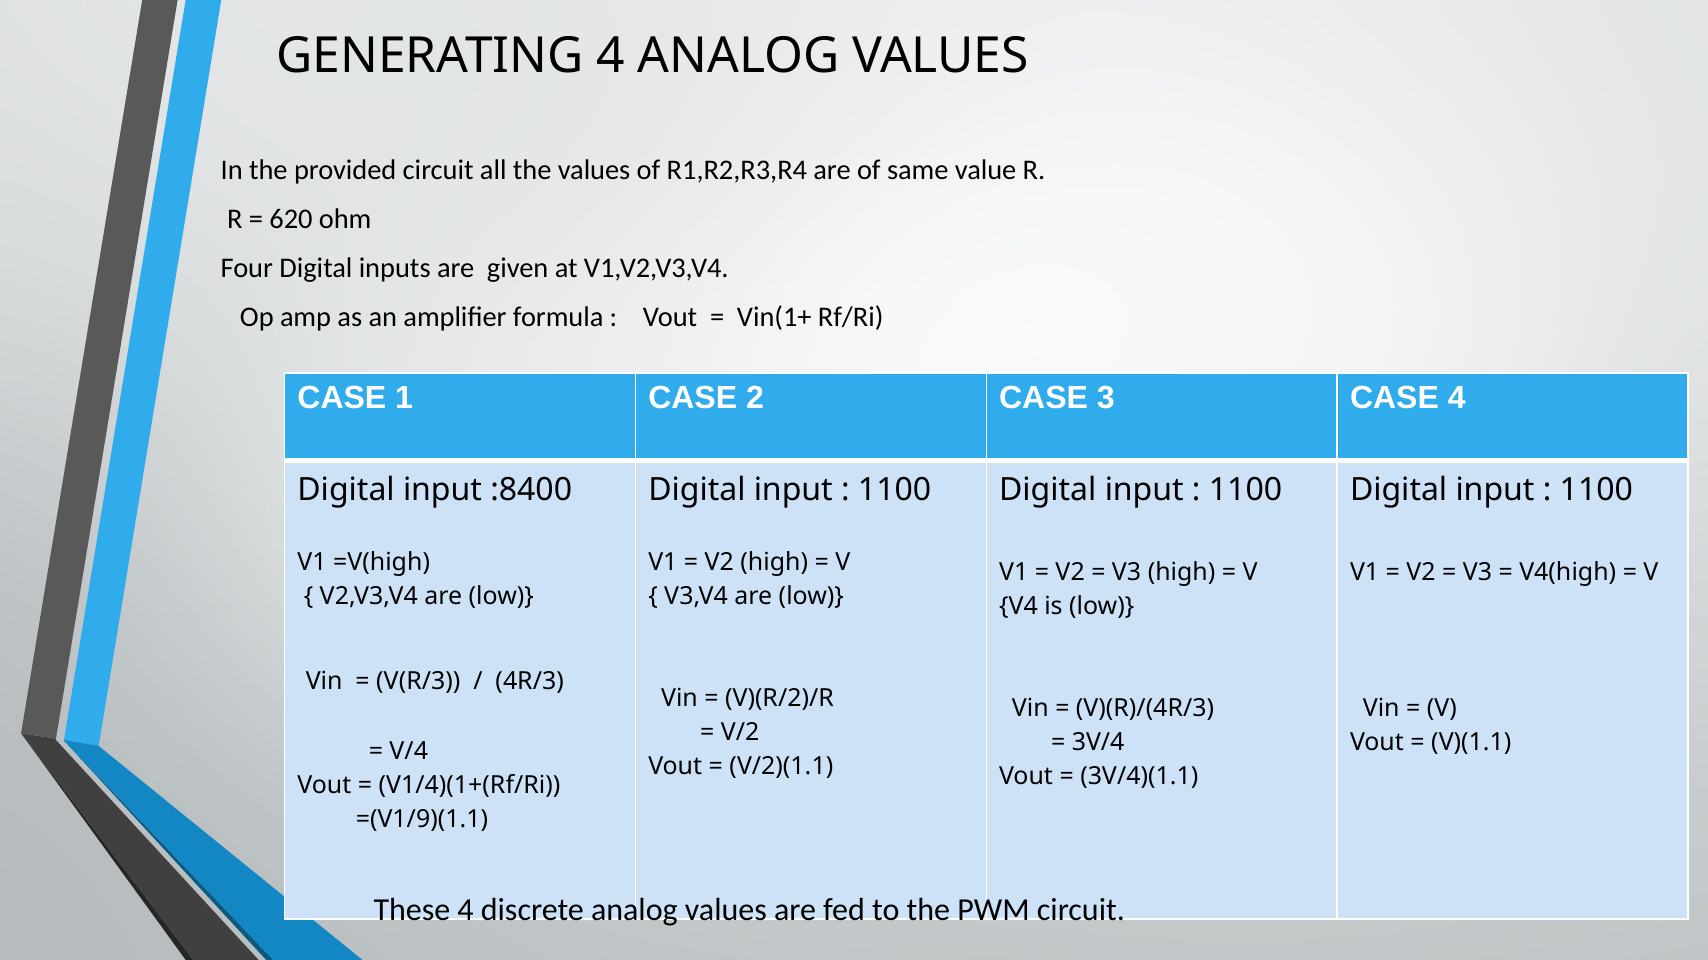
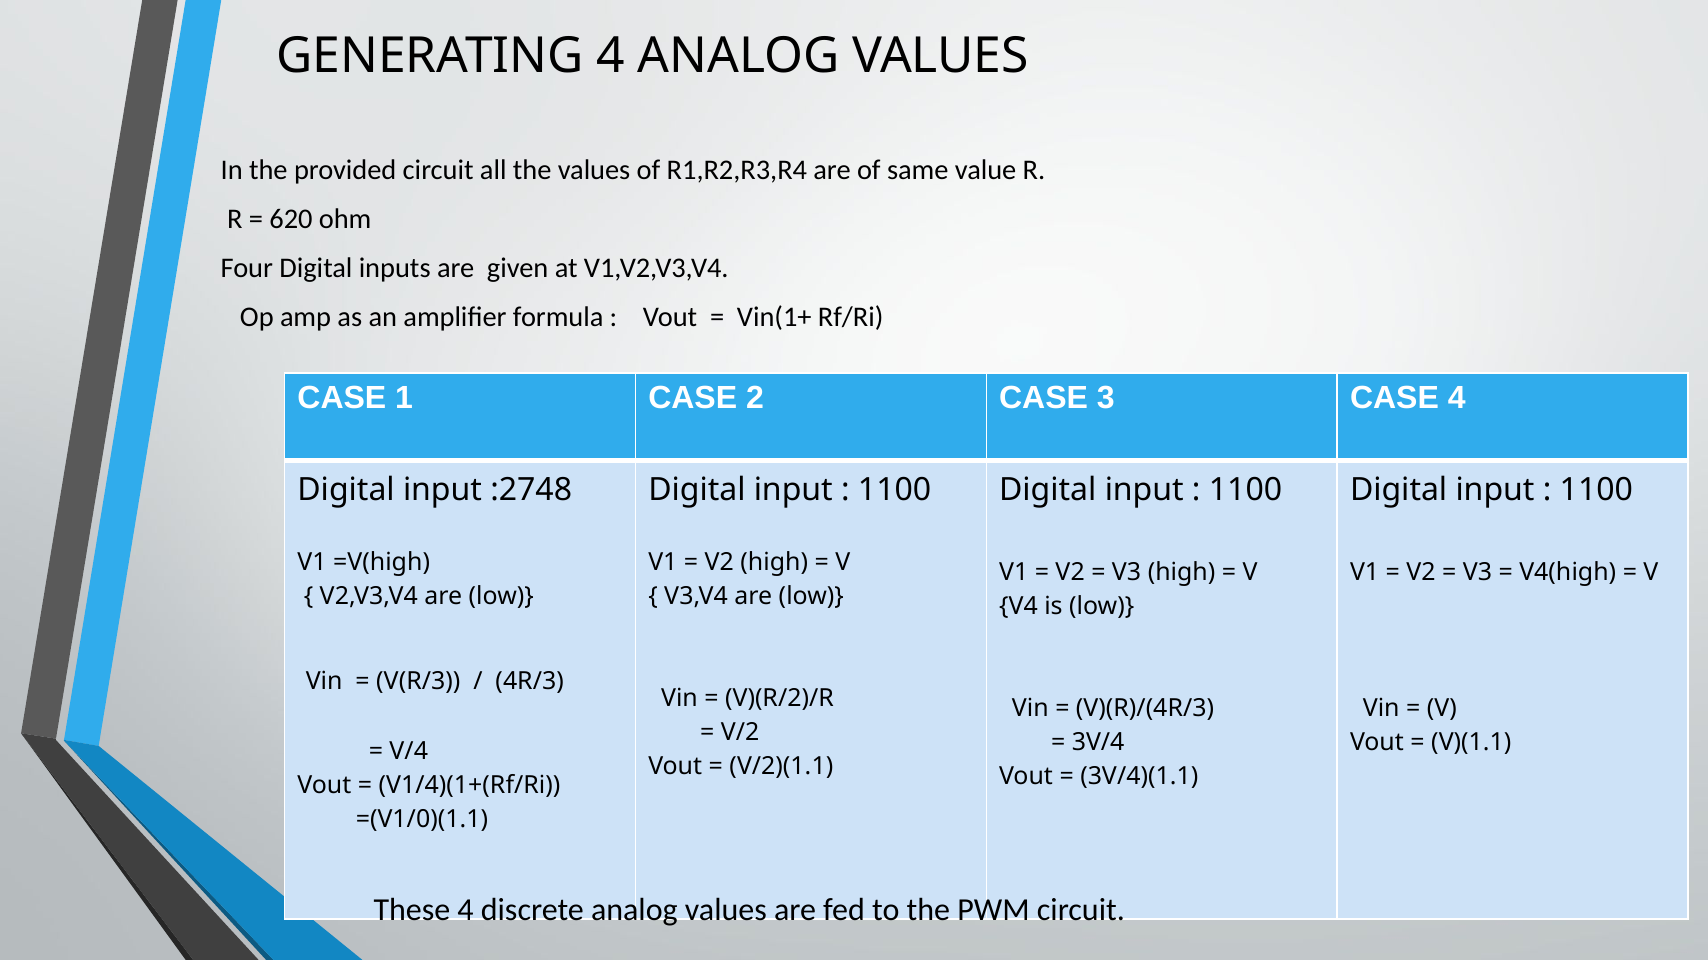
:8400: :8400 -> :2748
=(V1/9)(1.1: =(V1/9)(1.1 -> =(V1/0)(1.1
